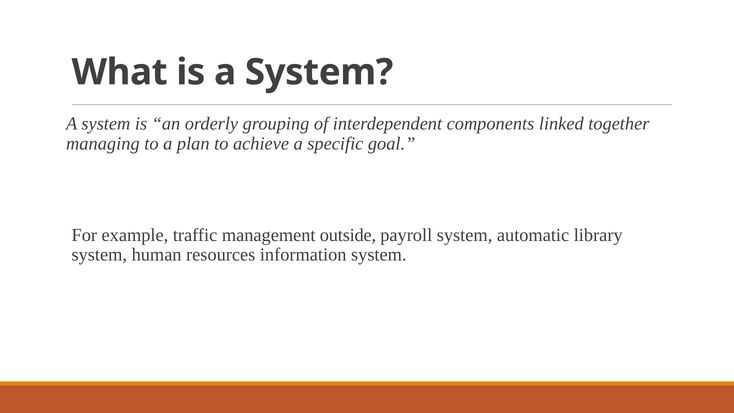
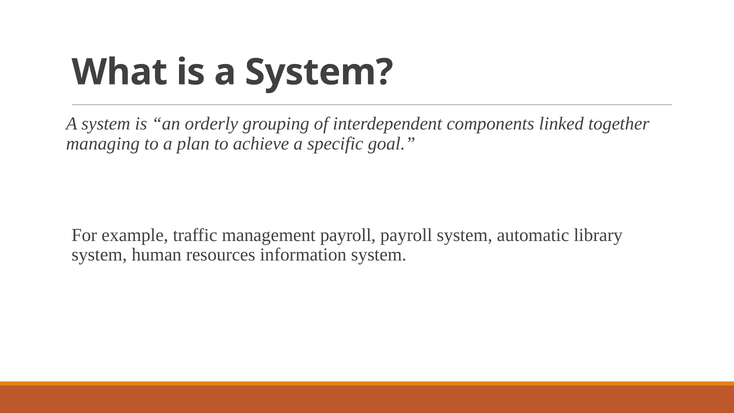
management outside: outside -> payroll
